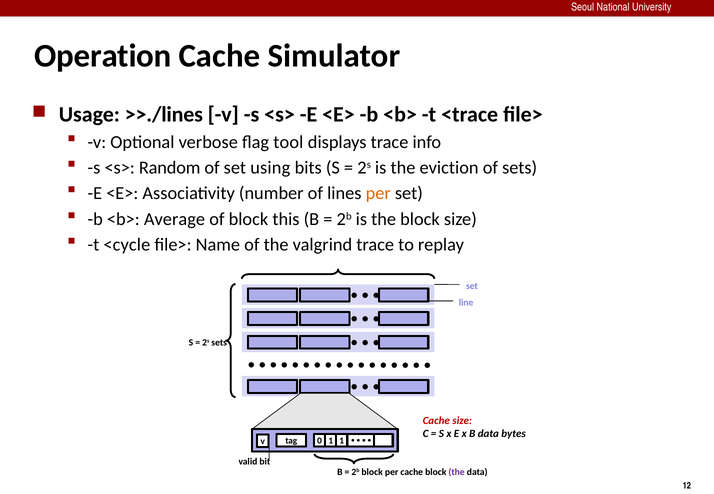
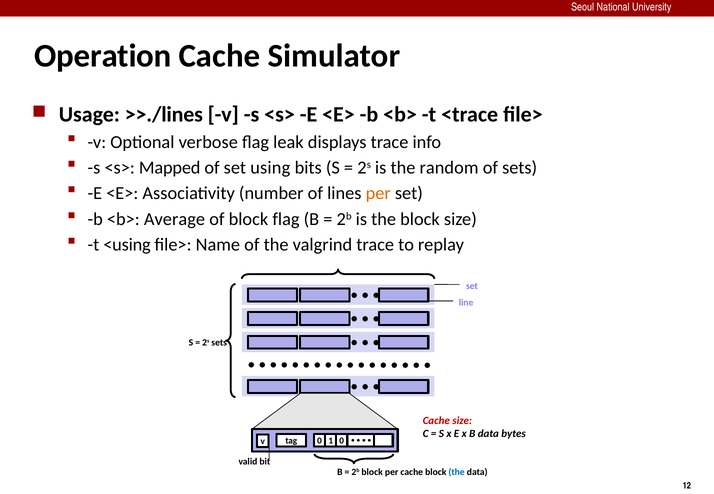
tool: tool -> leak
Random: Random -> Mapped
eviction: eviction -> random
block this: this -> flag
<cycle: <cycle -> <using
1 1: 1 -> 0
the at (457, 472) colour: purple -> blue
